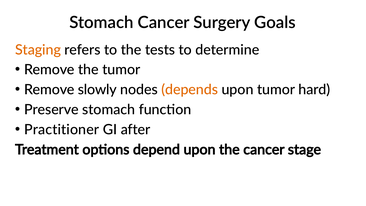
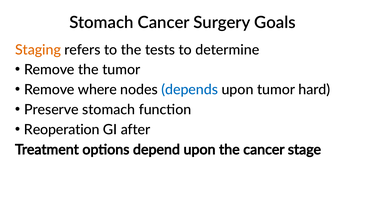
slowly: slowly -> where
depends colour: orange -> blue
Practitioner: Practitioner -> Reoperation
